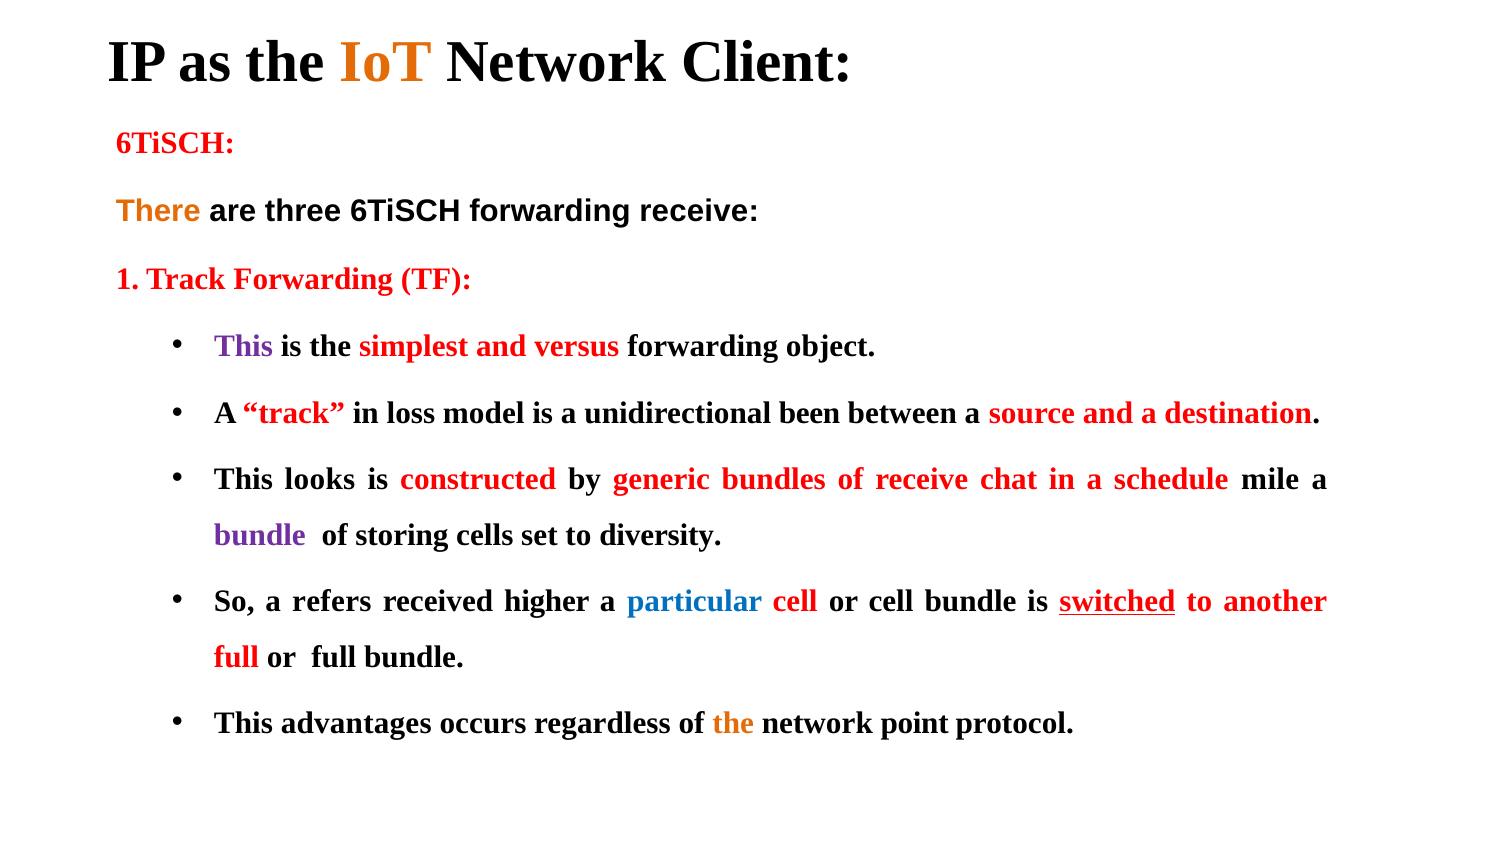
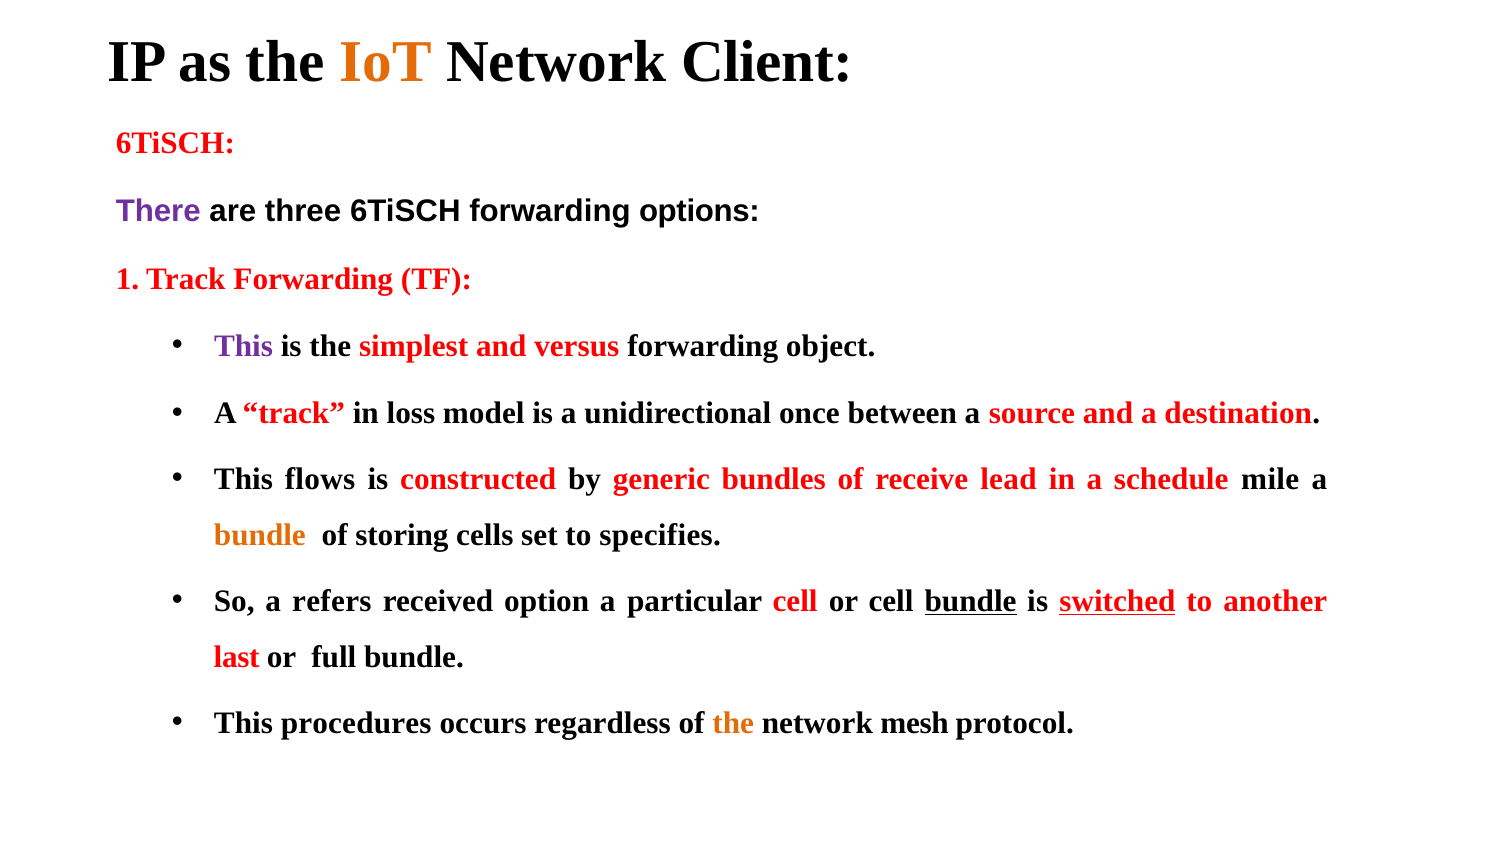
There colour: orange -> purple
forwarding receive: receive -> options
been: been -> once
looks: looks -> flows
chat: chat -> lead
bundle at (260, 536) colour: purple -> orange
diversity: diversity -> specifies
higher: higher -> option
particular colour: blue -> black
bundle at (971, 602) underline: none -> present
full at (236, 658): full -> last
advantages: advantages -> procedures
point: point -> mesh
